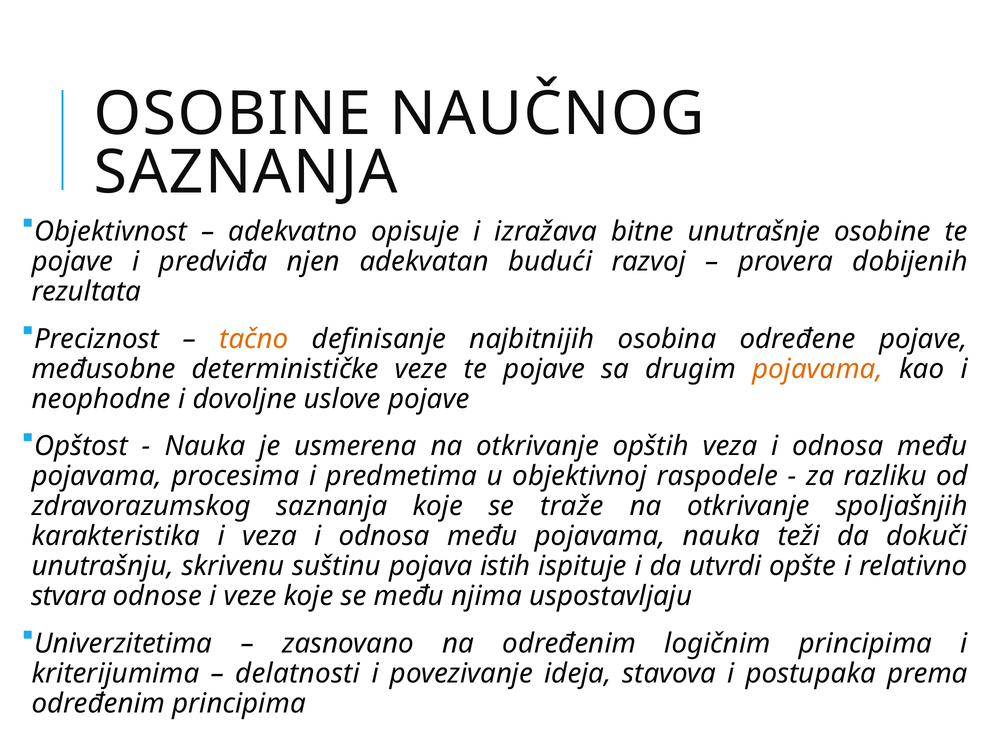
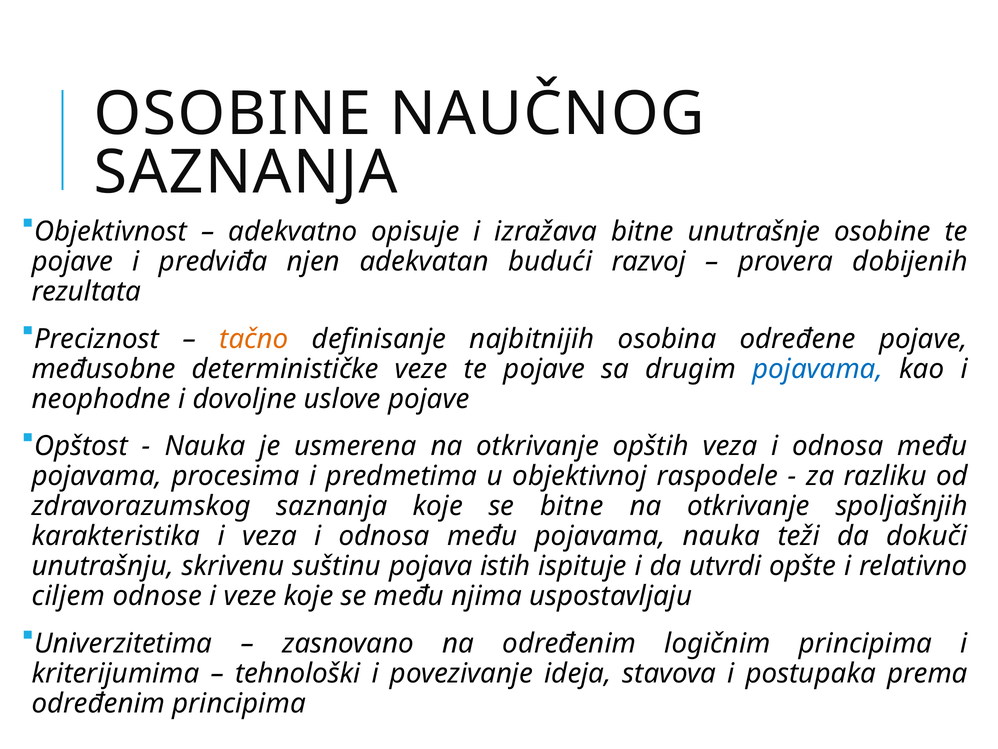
pojavama at (817, 369) colour: orange -> blue
se traže: traže -> bitne
stvara: stvara -> ciljem
delatnosti: delatnosti -> tehnološki
